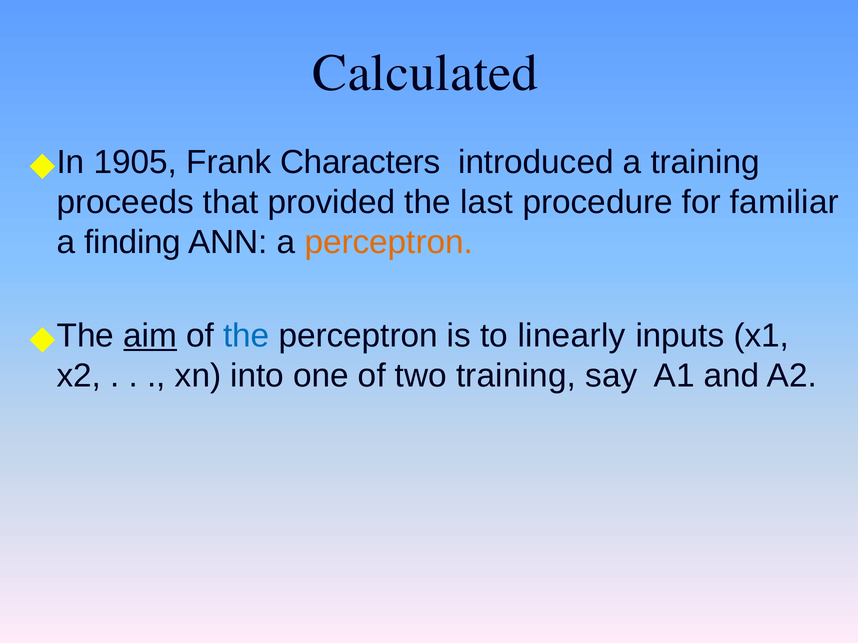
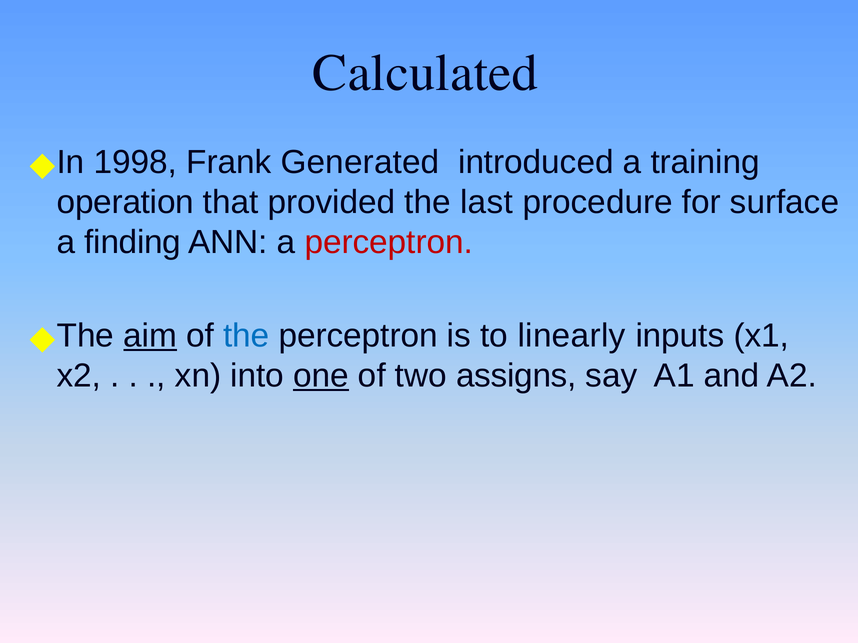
1905: 1905 -> 1998
Characters: Characters -> Generated
proceeds: proceeds -> operation
familiar: familiar -> surface
perceptron at (389, 243) colour: orange -> red
one underline: none -> present
two training: training -> assigns
